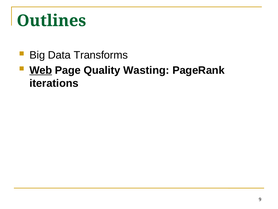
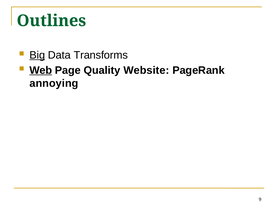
Big underline: none -> present
Wasting: Wasting -> Website
iterations: iterations -> annoying
